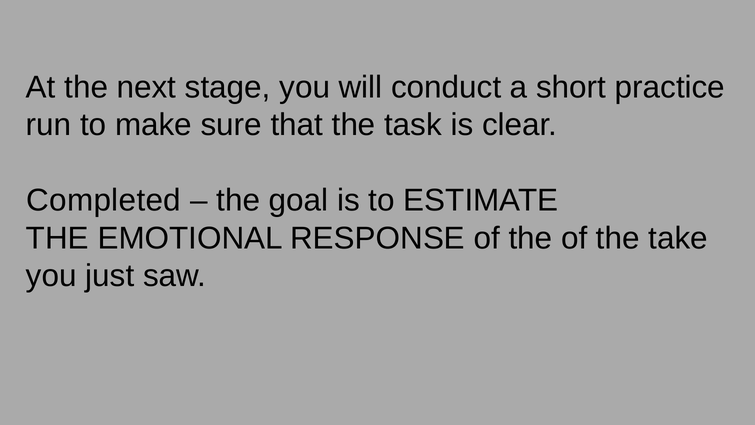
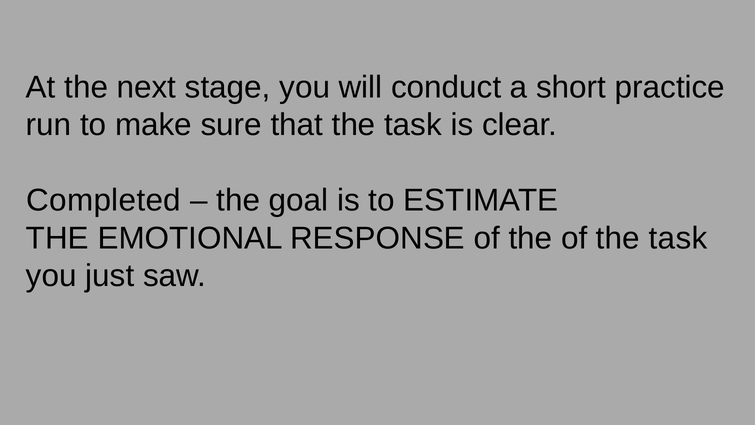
of the take: take -> task
